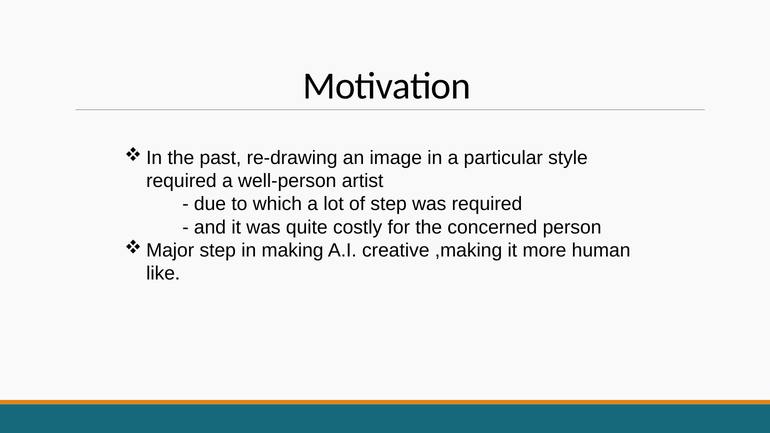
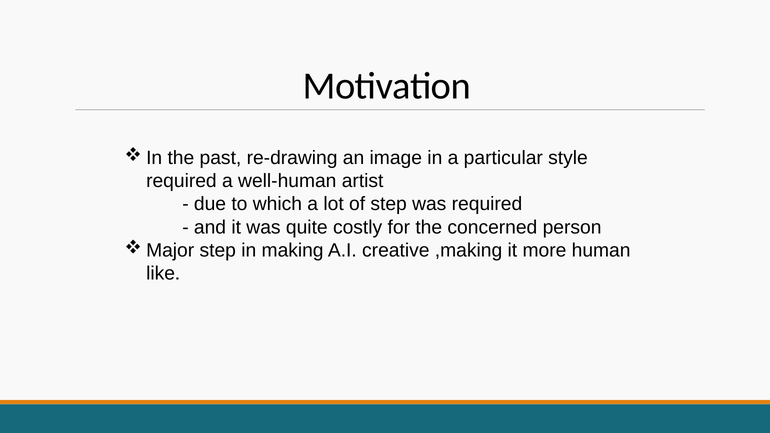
well-person: well-person -> well-human
